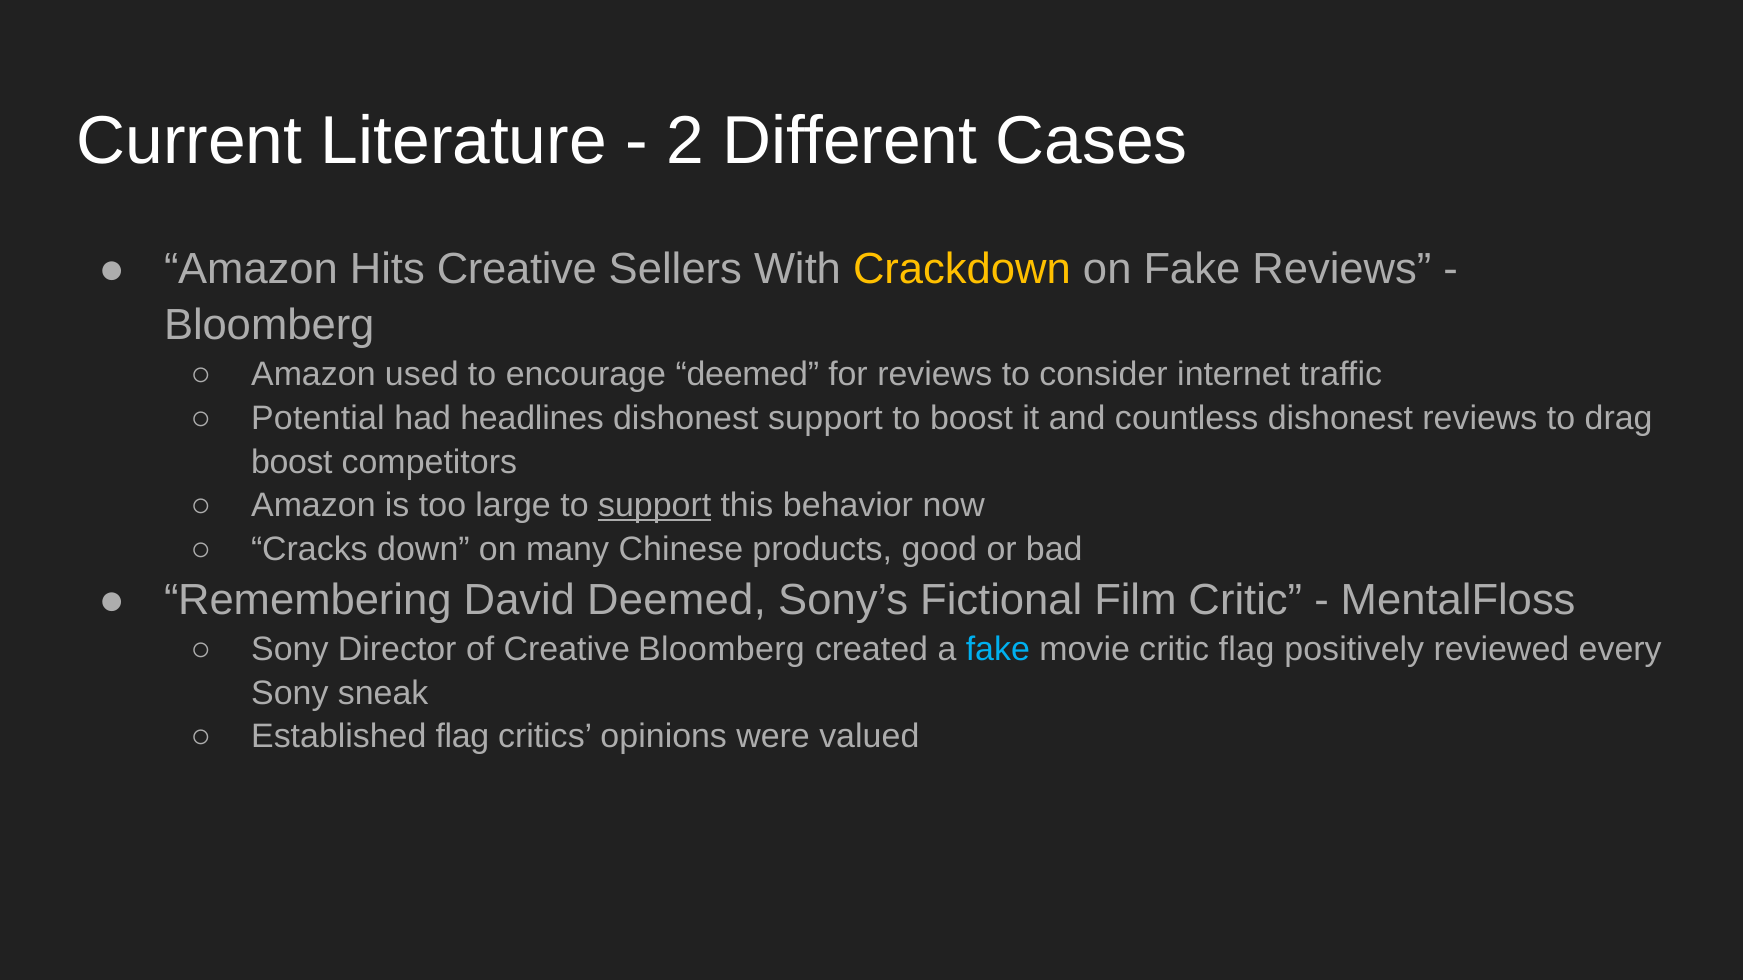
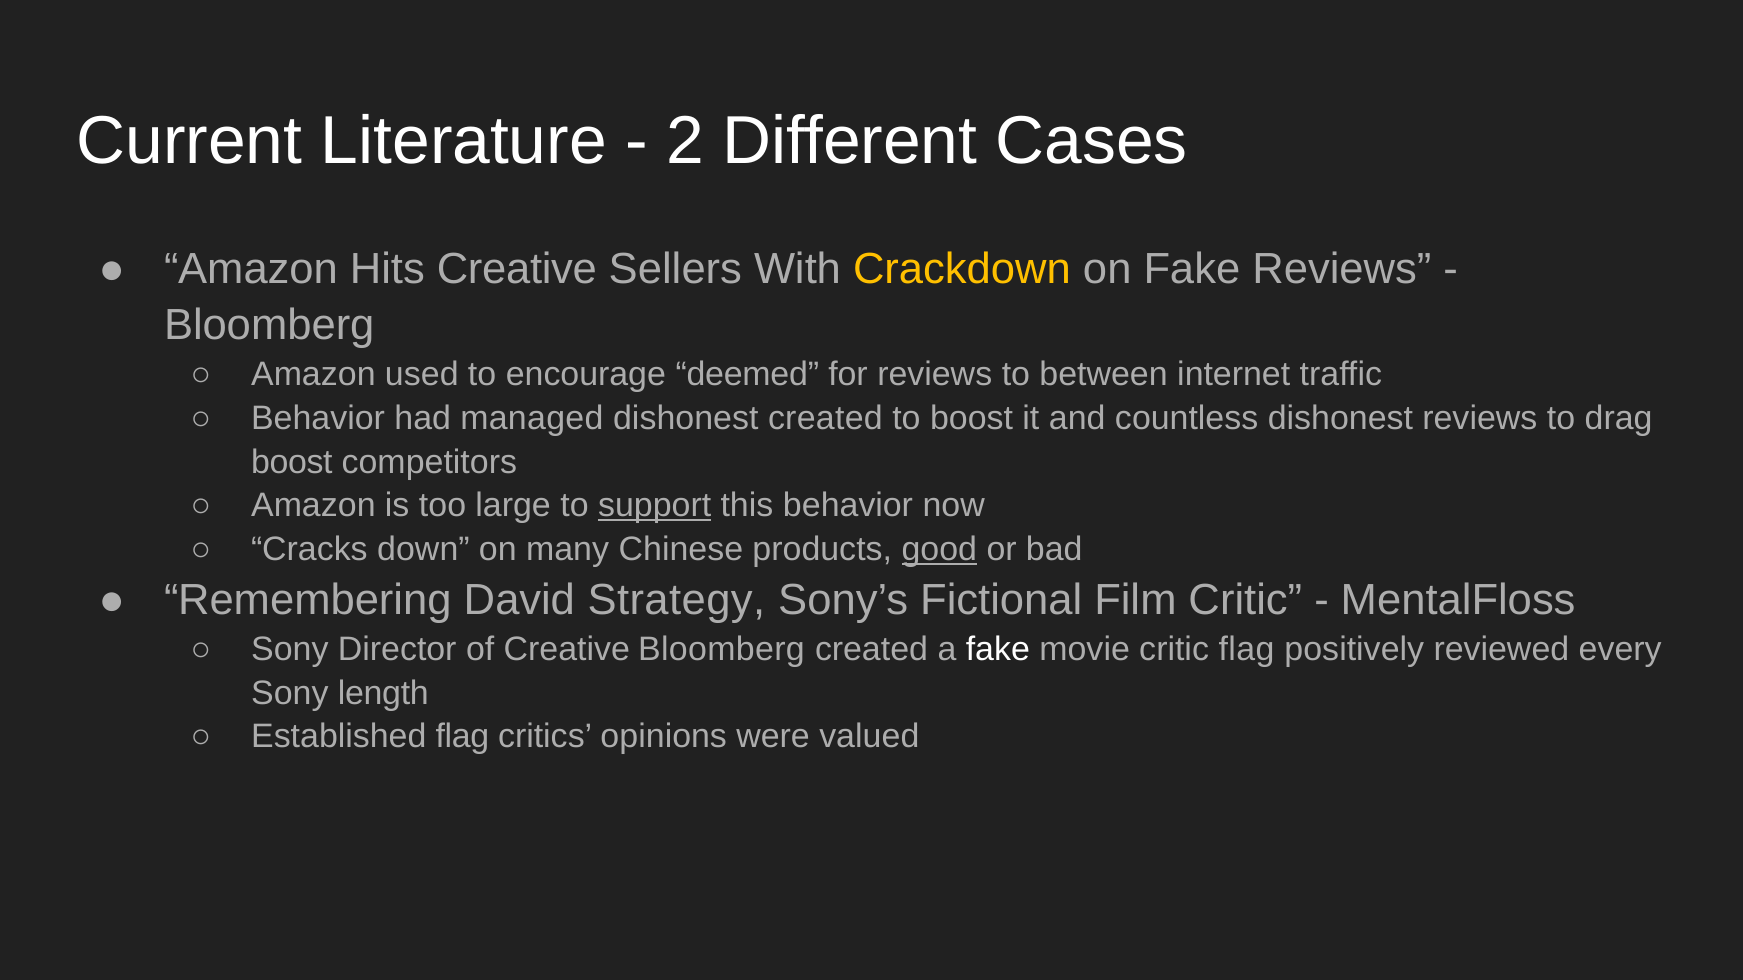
consider: consider -> between
Potential at (318, 418): Potential -> Behavior
headlines: headlines -> managed
dishonest support: support -> created
good underline: none -> present
David Deemed: Deemed -> Strategy
fake at (998, 650) colour: light blue -> white
sneak: sneak -> length
